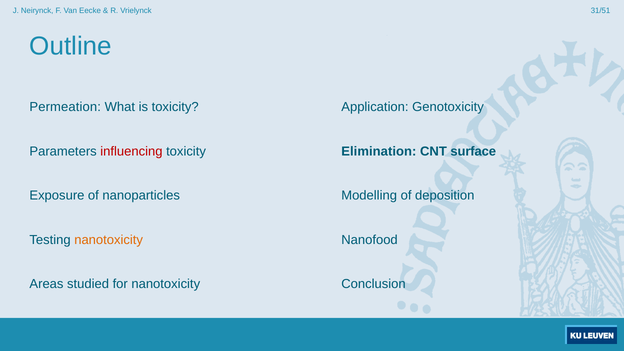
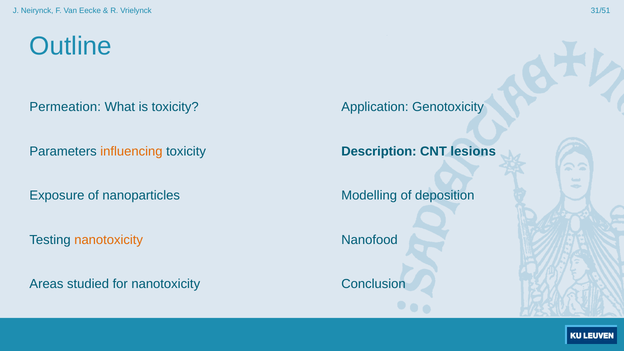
influencing colour: red -> orange
Elimination: Elimination -> Description
surface: surface -> lesions
